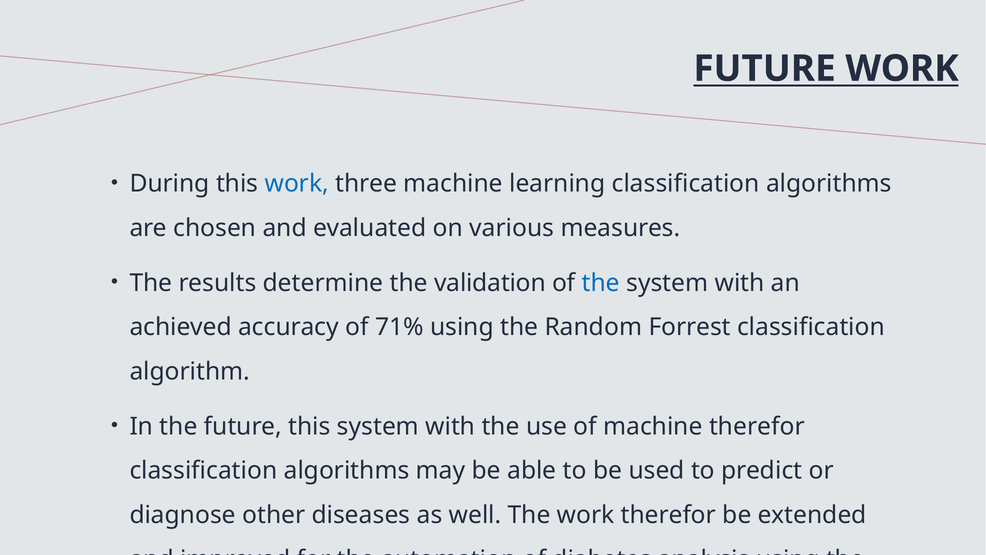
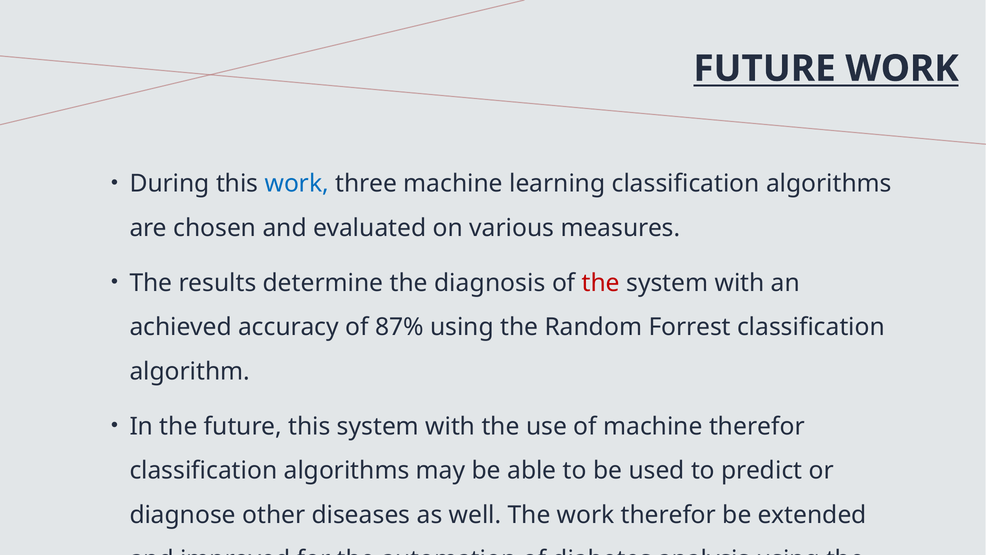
validation: validation -> diagnosis
the at (601, 283) colour: blue -> red
71%: 71% -> 87%
